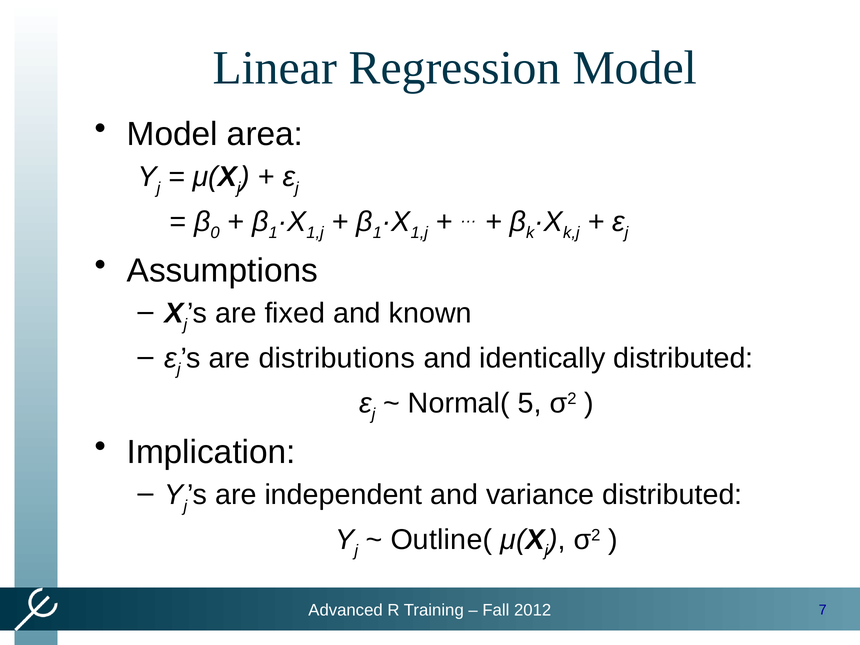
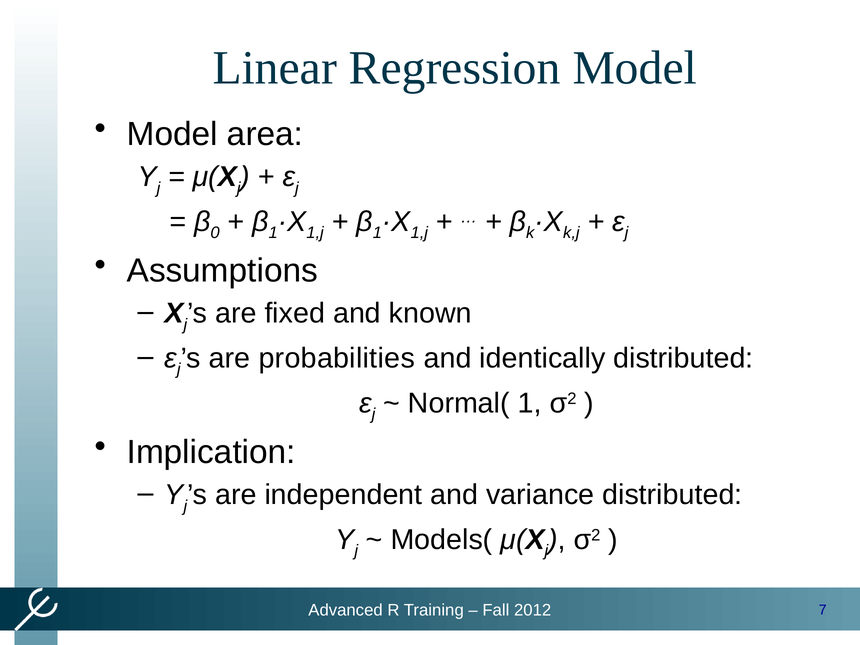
distributions: distributions -> probabilities
Normal( 5: 5 -> 1
Outline(: Outline( -> Models(
